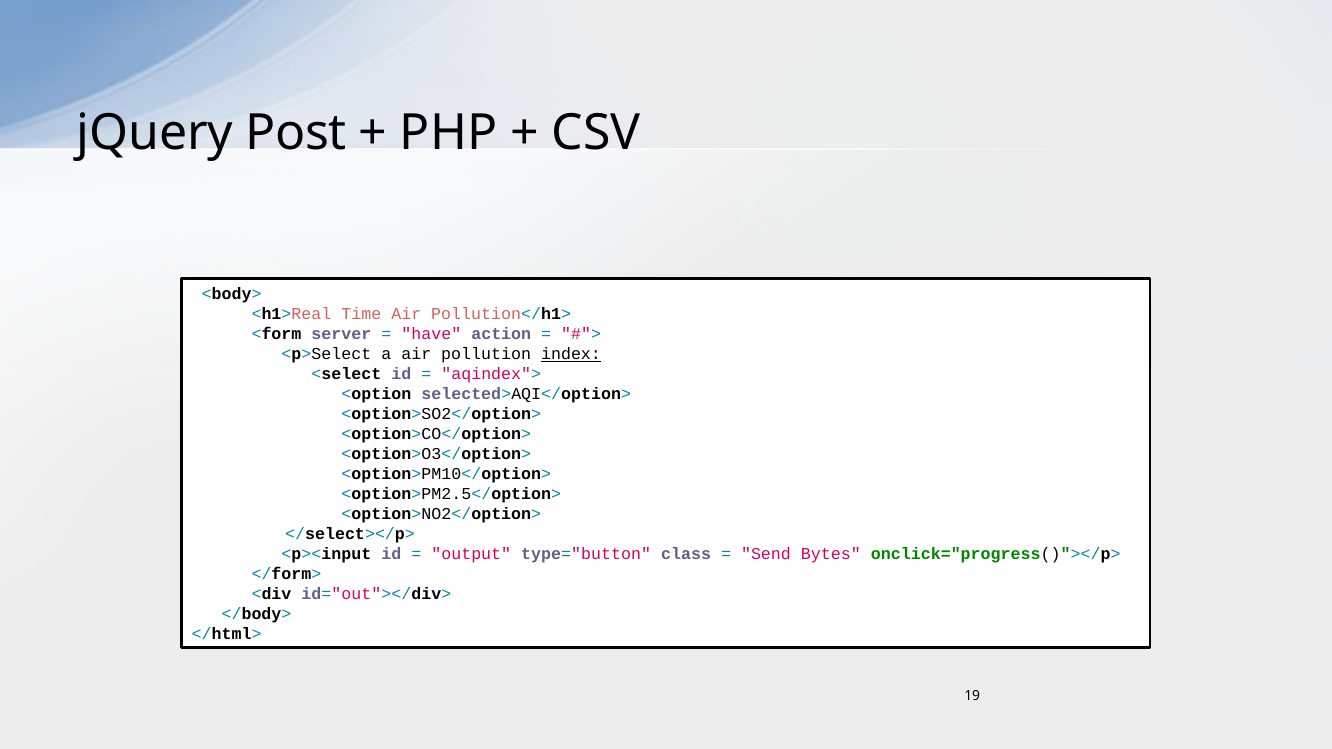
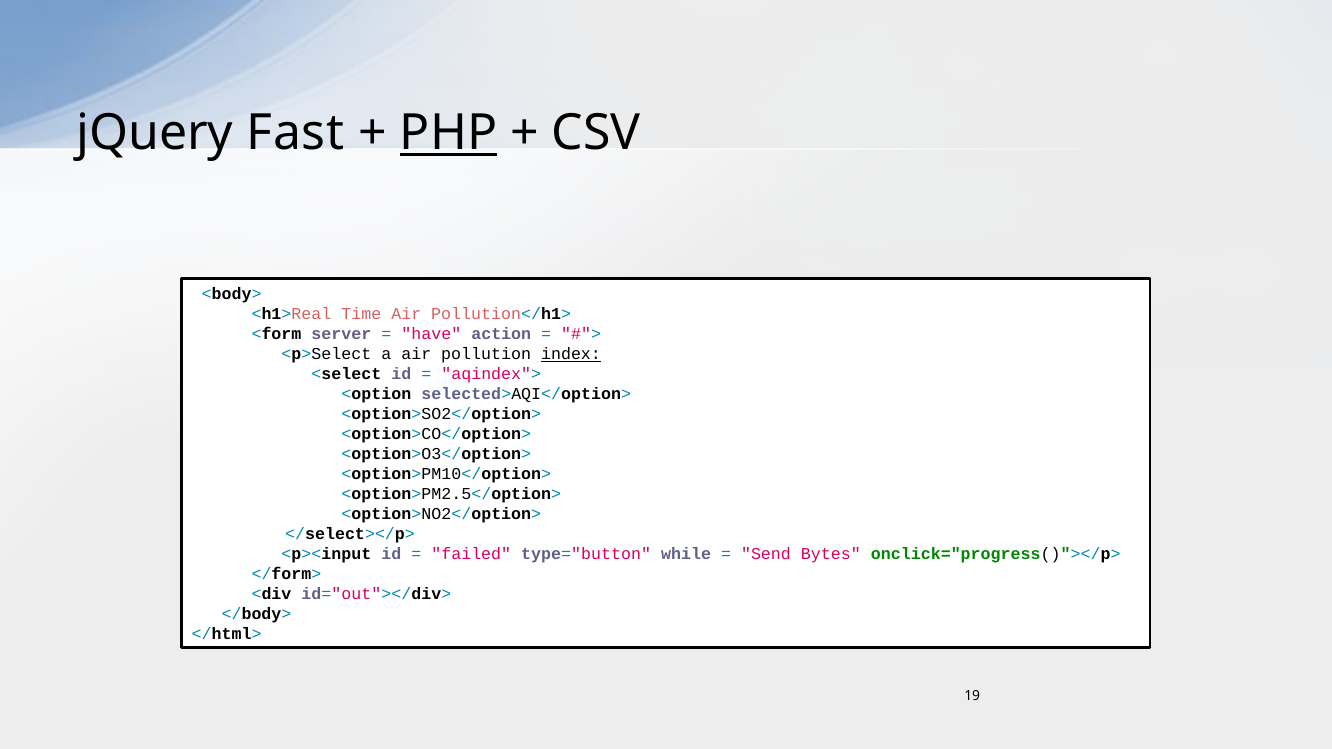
Post: Post -> Fast
PHP underline: none -> present
output: output -> failed
class: class -> while
